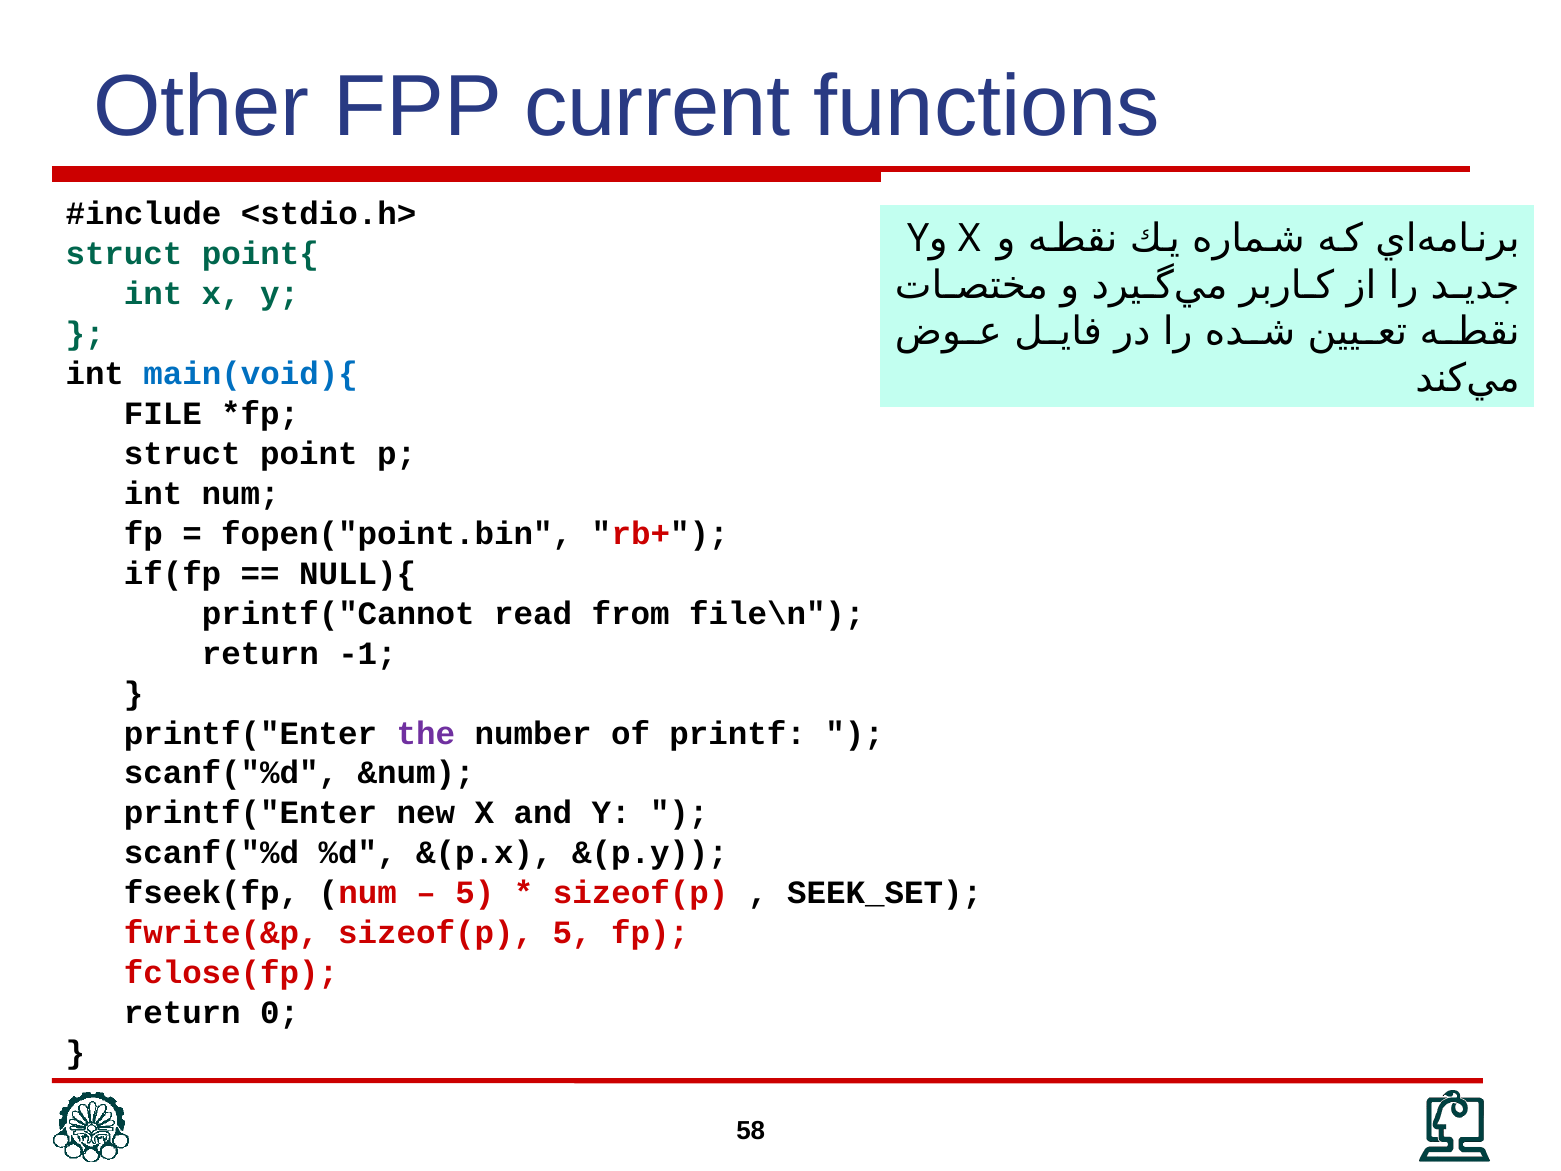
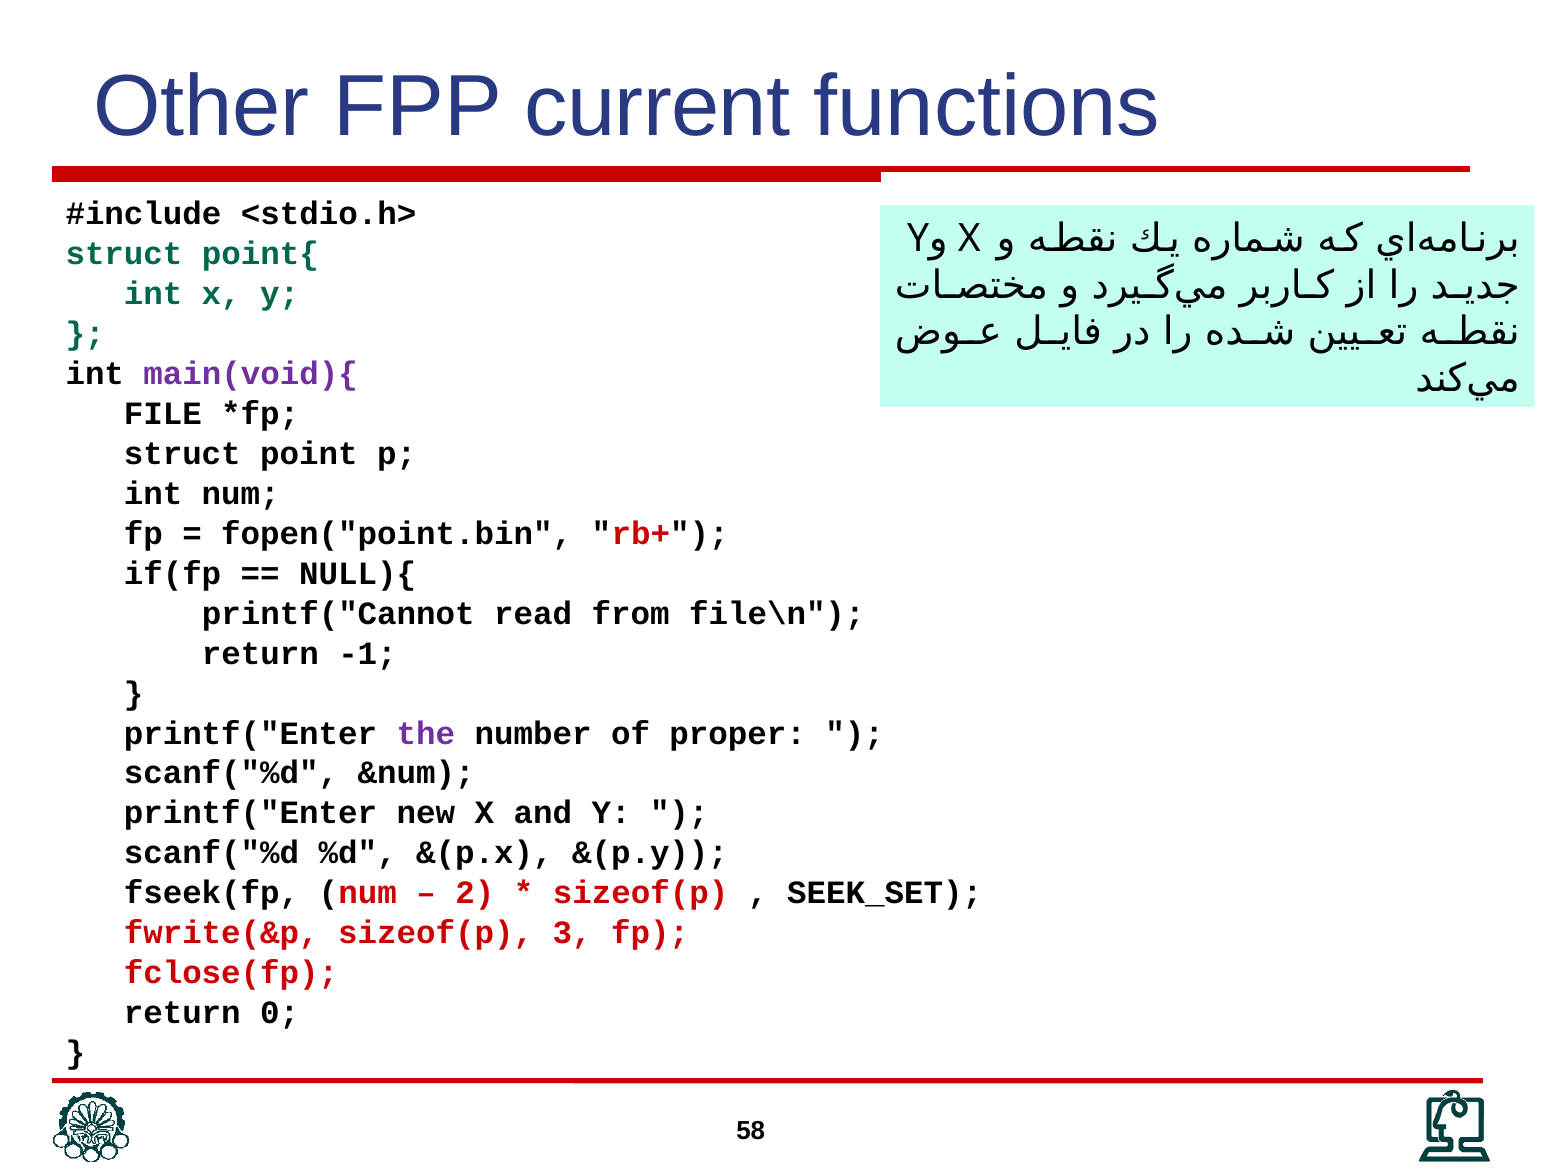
main(void){ colour: blue -> purple
printf: printf -> proper
5 at (475, 893): 5 -> 2
sizeof(p 5: 5 -> 3
